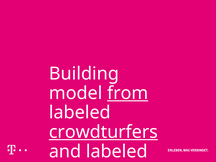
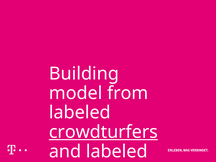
from underline: present -> none
